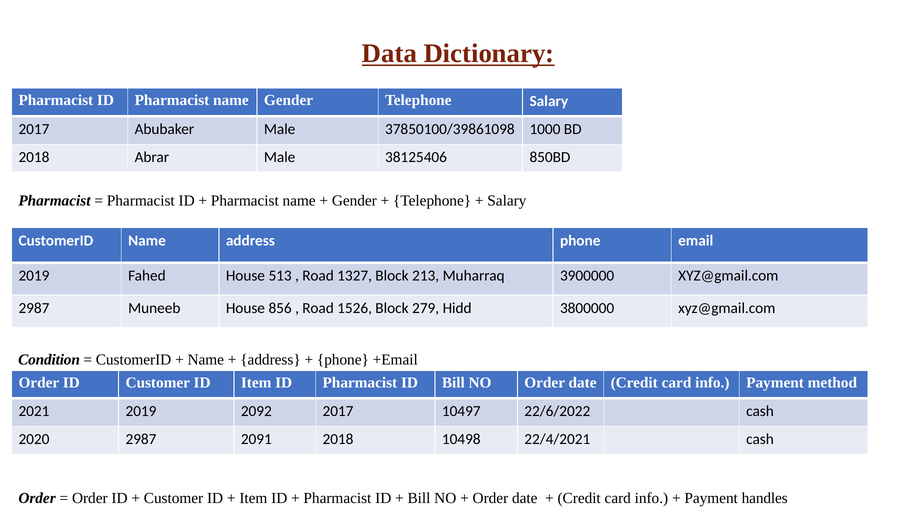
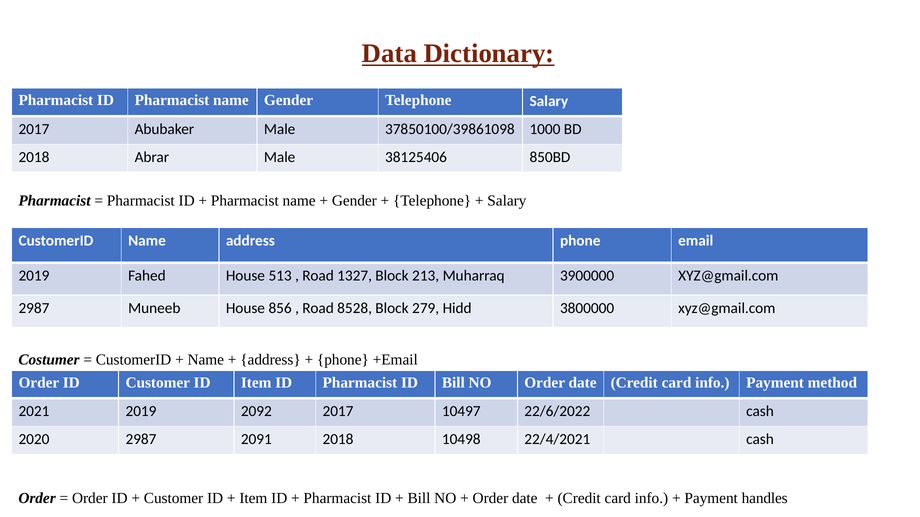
1526: 1526 -> 8528
Condition: Condition -> Costumer
